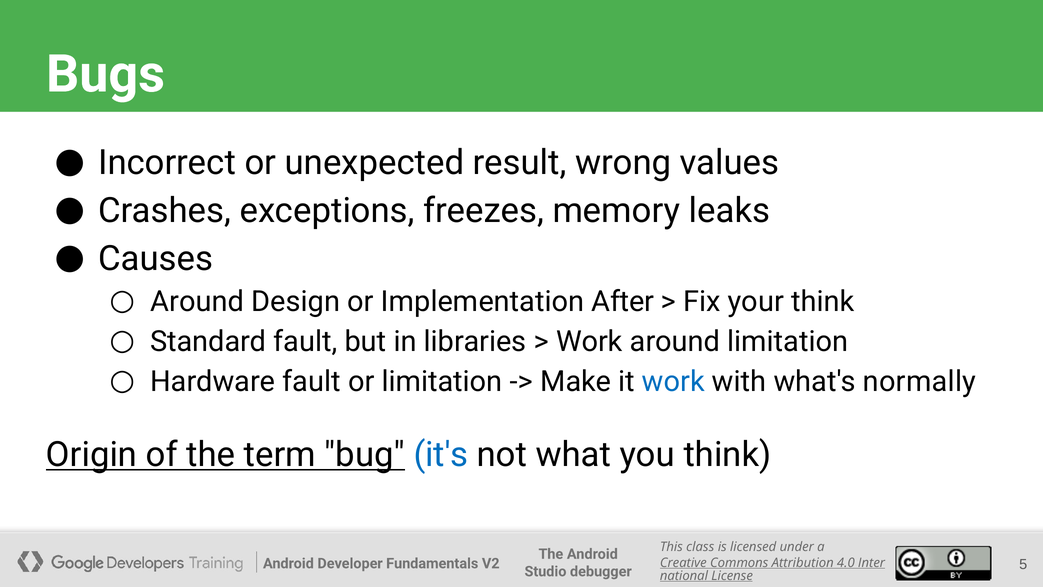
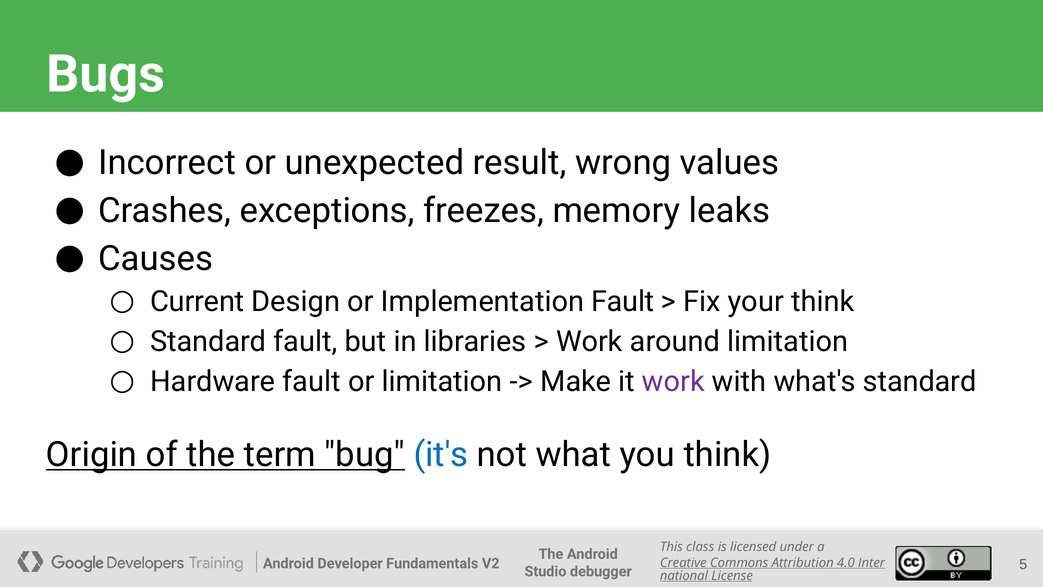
Around at (197, 302): Around -> Current
Implementation After: After -> Fault
work at (673, 382) colour: blue -> purple
what's normally: normally -> standard
